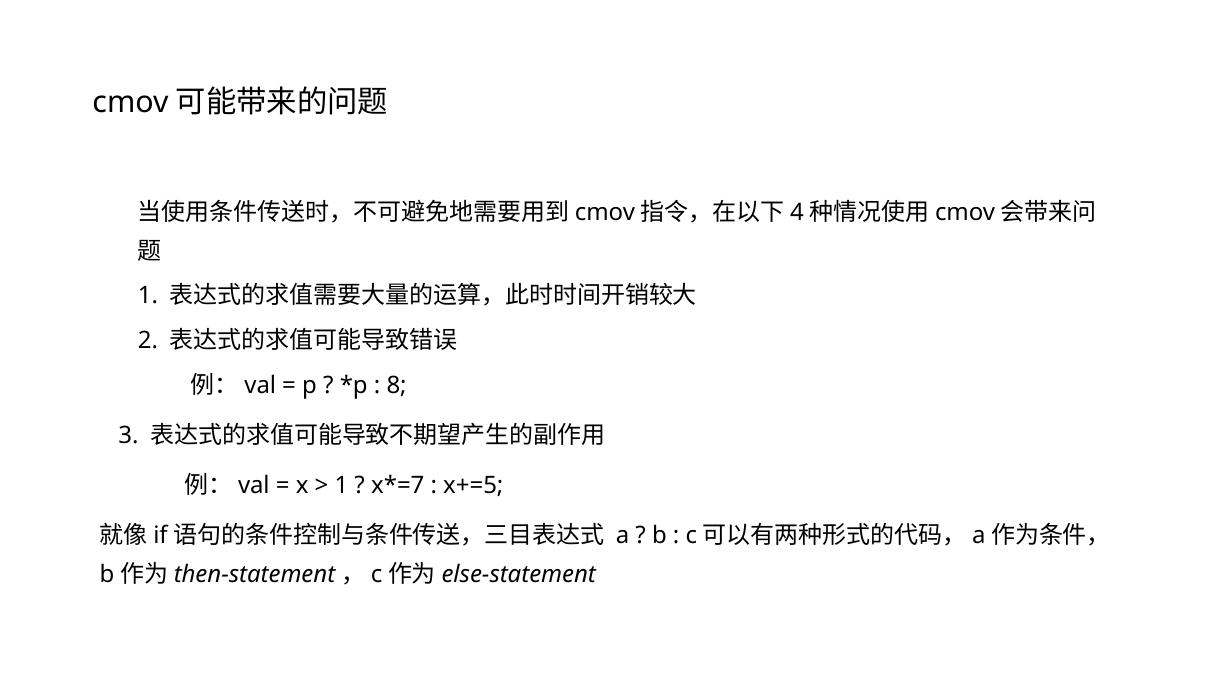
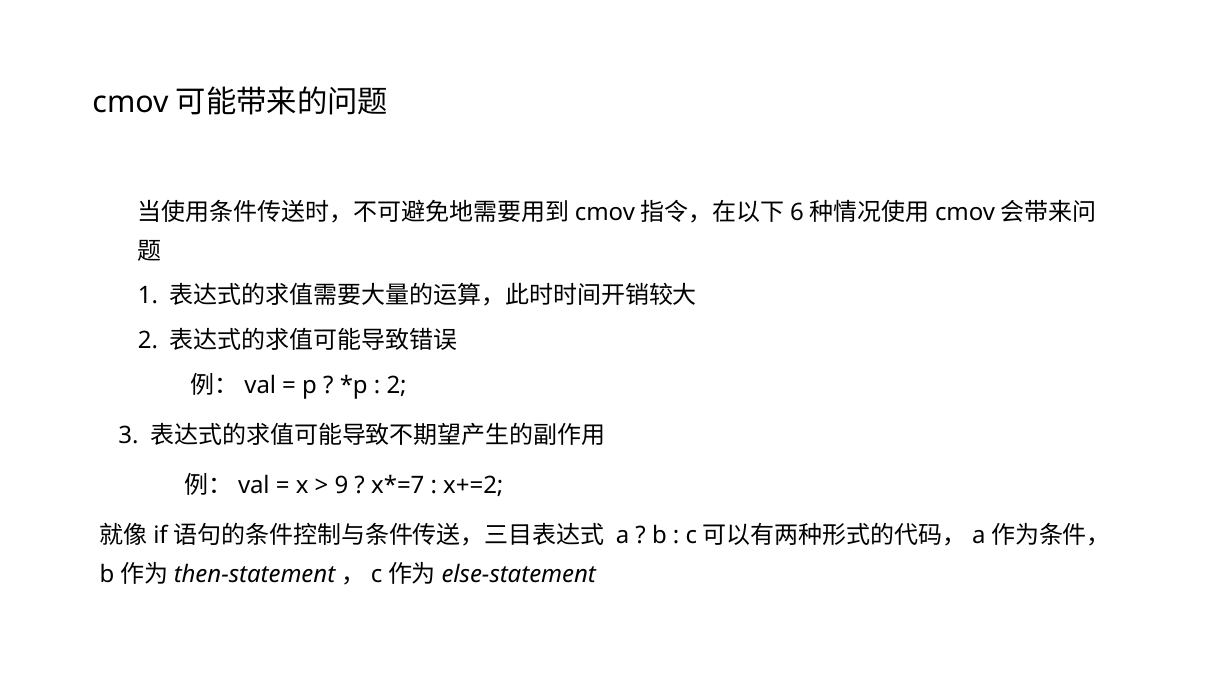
4: 4 -> 6
8 at (397, 385): 8 -> 2
1 at (342, 485): 1 -> 9
x+=5: x+=5 -> x+=2
